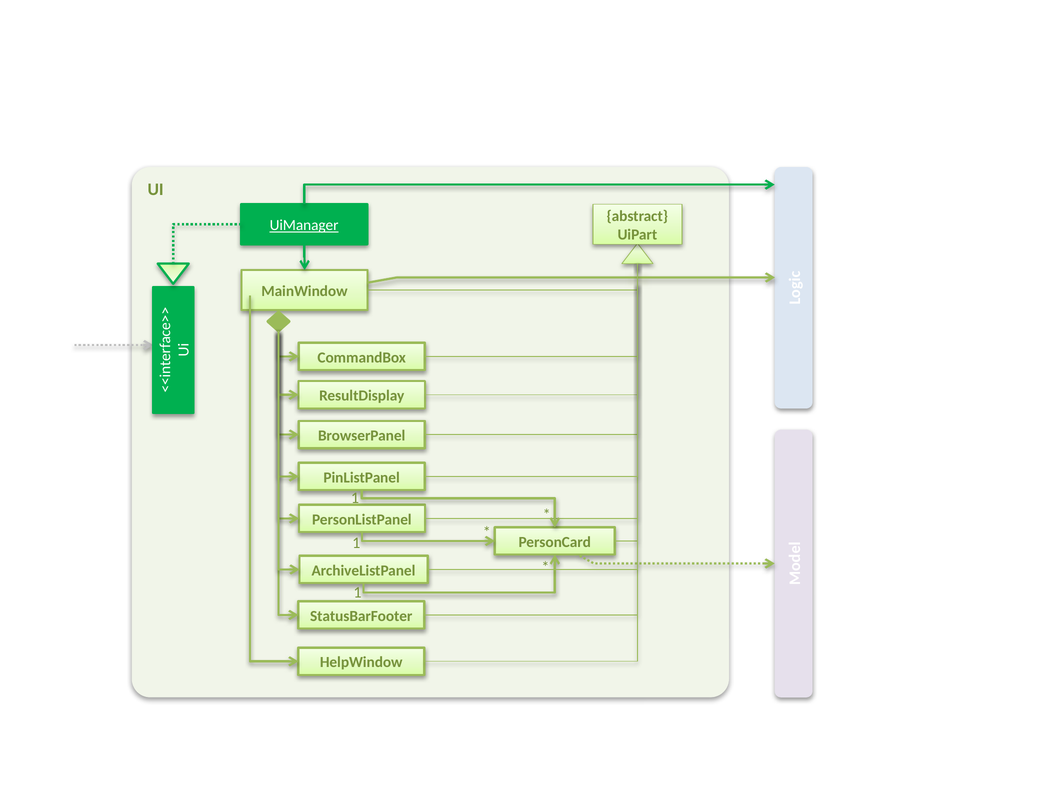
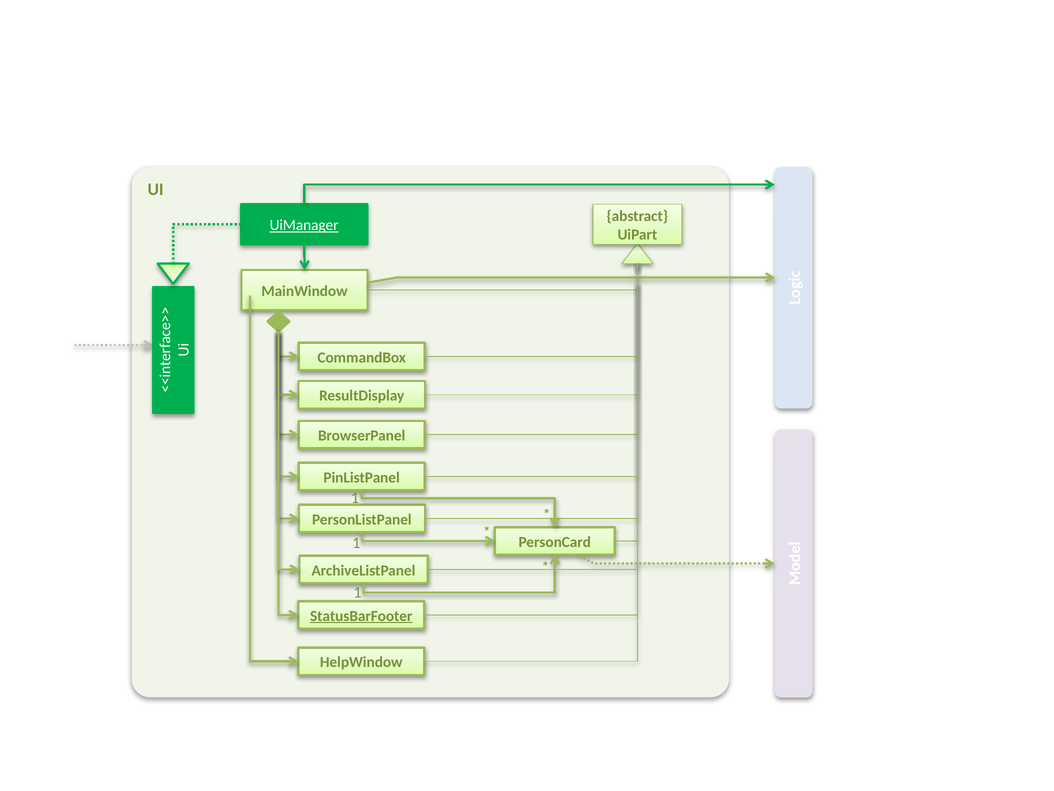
StatusBarFooter underline: none -> present
